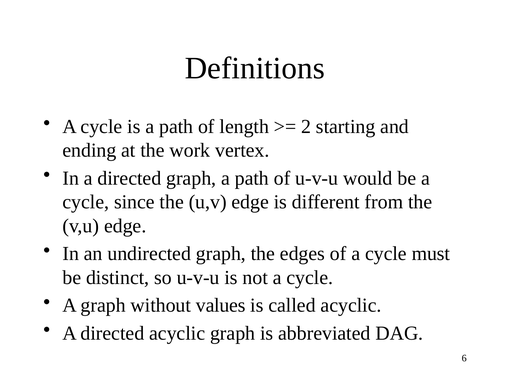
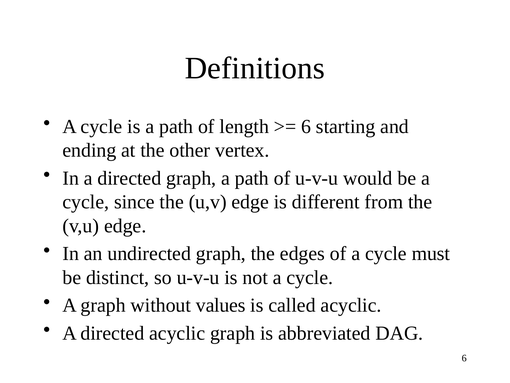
2 at (306, 126): 2 -> 6
work: work -> other
